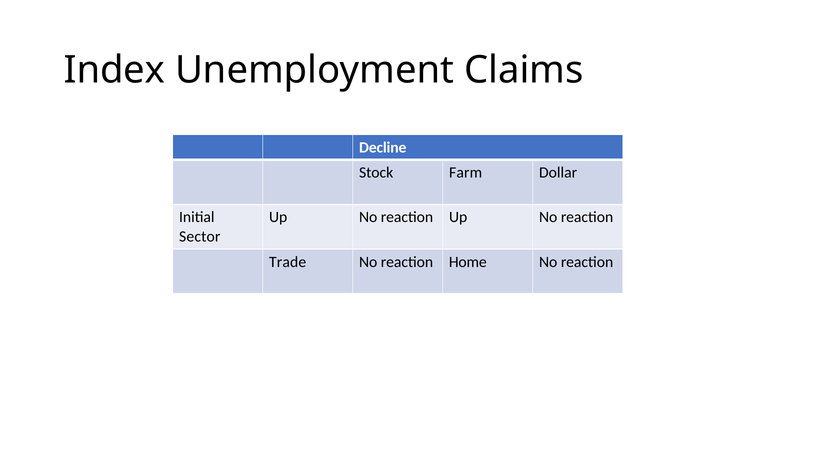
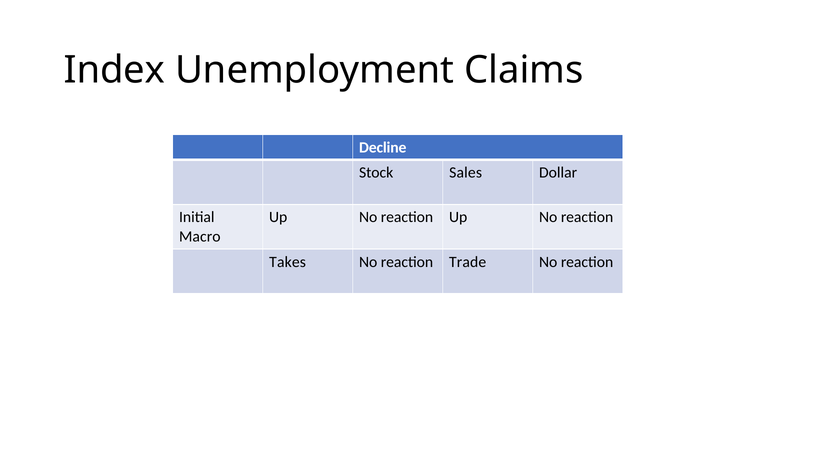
Farm: Farm -> Sales
Sector: Sector -> Macro
Trade: Trade -> Takes
Home: Home -> Trade
